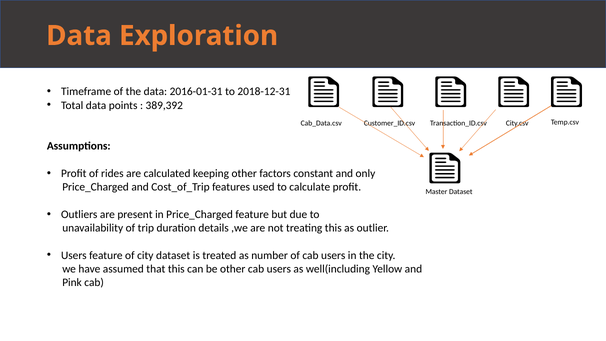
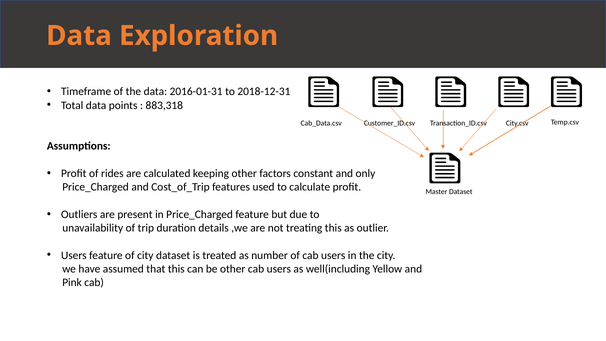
389,392: 389,392 -> 883,318
